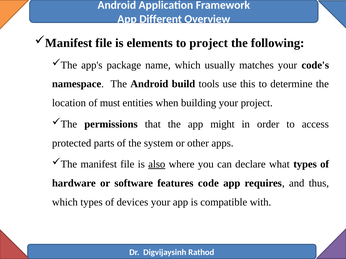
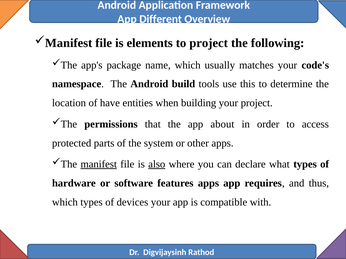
must: must -> have
might: might -> about
manifest underline: none -> present
features code: code -> apps
